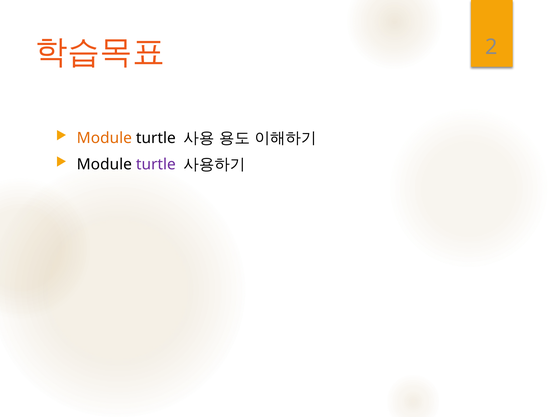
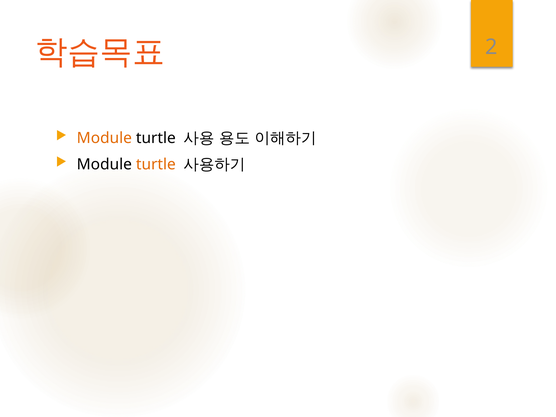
turtle at (156, 164) colour: purple -> orange
